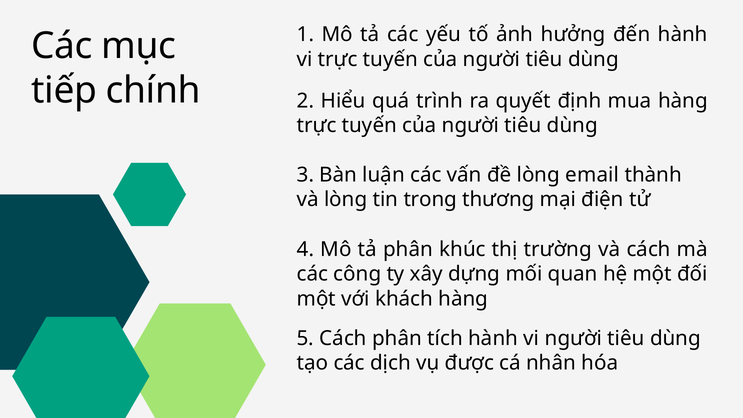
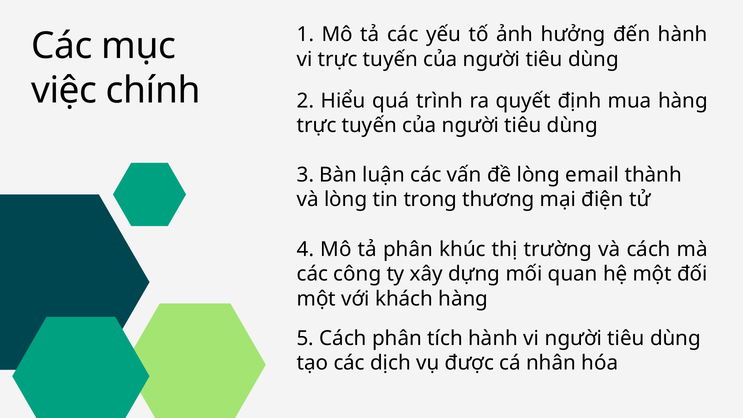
tiếp: tiếp -> việc
